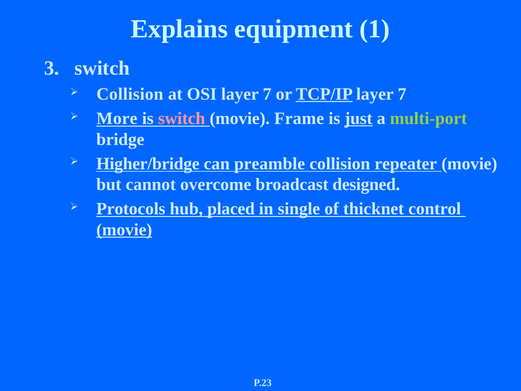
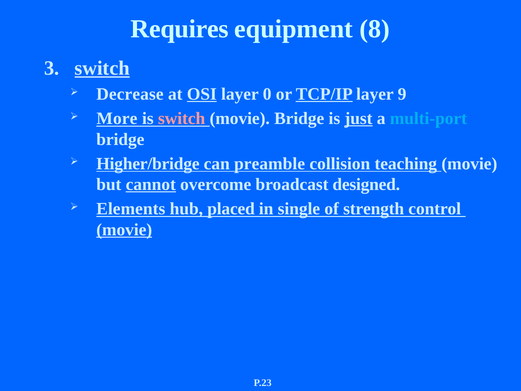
Explains: Explains -> Requires
1: 1 -> 8
switch at (102, 68) underline: none -> present
Collision at (130, 94): Collision -> Decrease
OSI underline: none -> present
7 at (267, 94): 7 -> 0
7 at (402, 94): 7 -> 9
movie Frame: Frame -> Bridge
multi-port colour: light green -> light blue
repeater: repeater -> teaching
cannot underline: none -> present
Protocols: Protocols -> Elements
thicknet: thicknet -> strength
